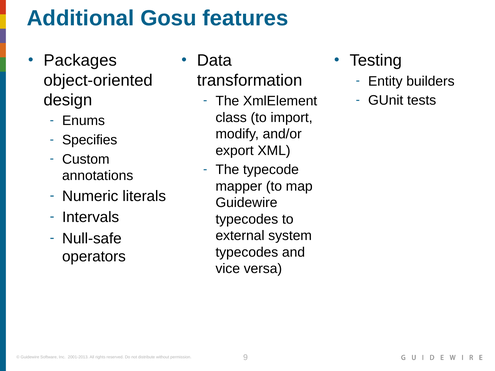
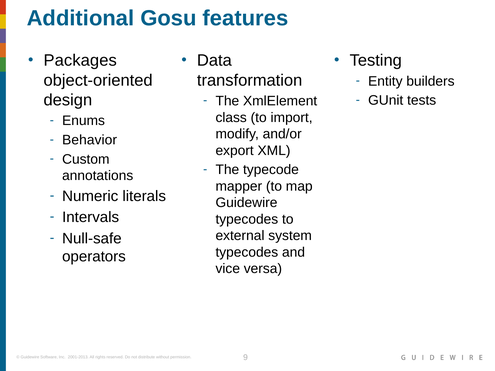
Specifies: Specifies -> Behavior
